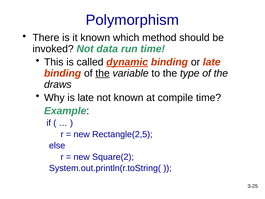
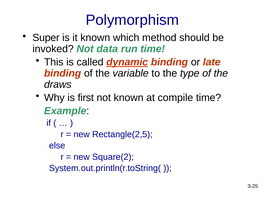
There: There -> Super
the at (103, 73) underline: present -> none
is late: late -> first
